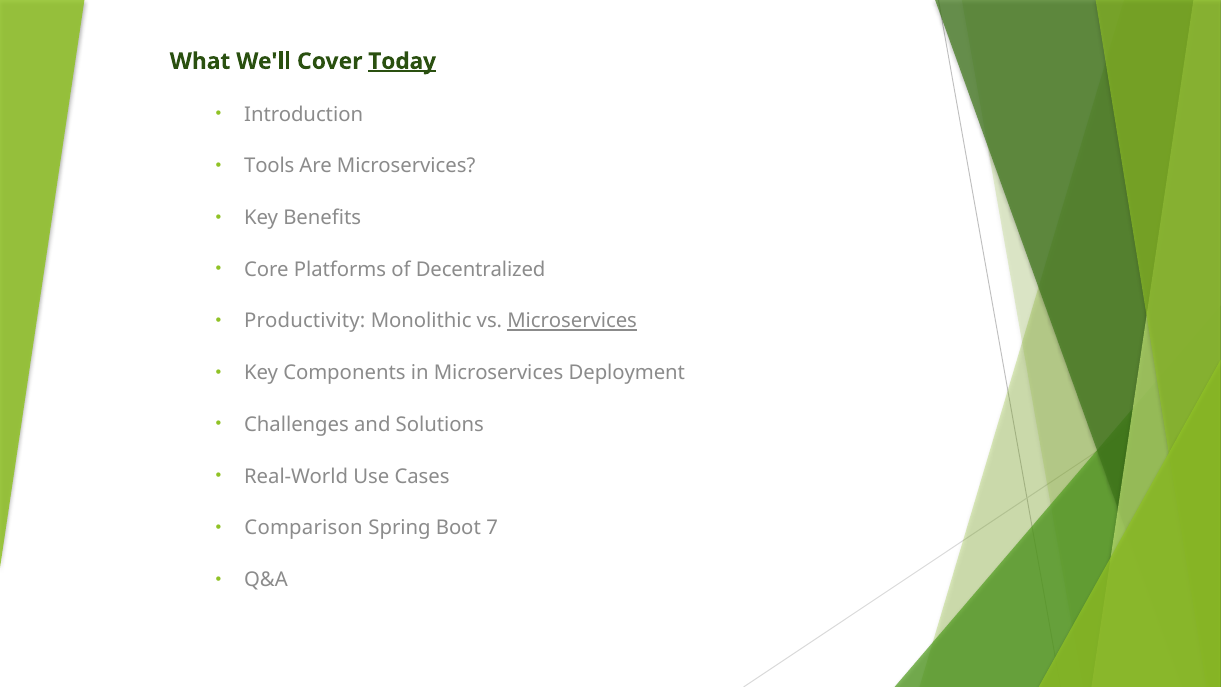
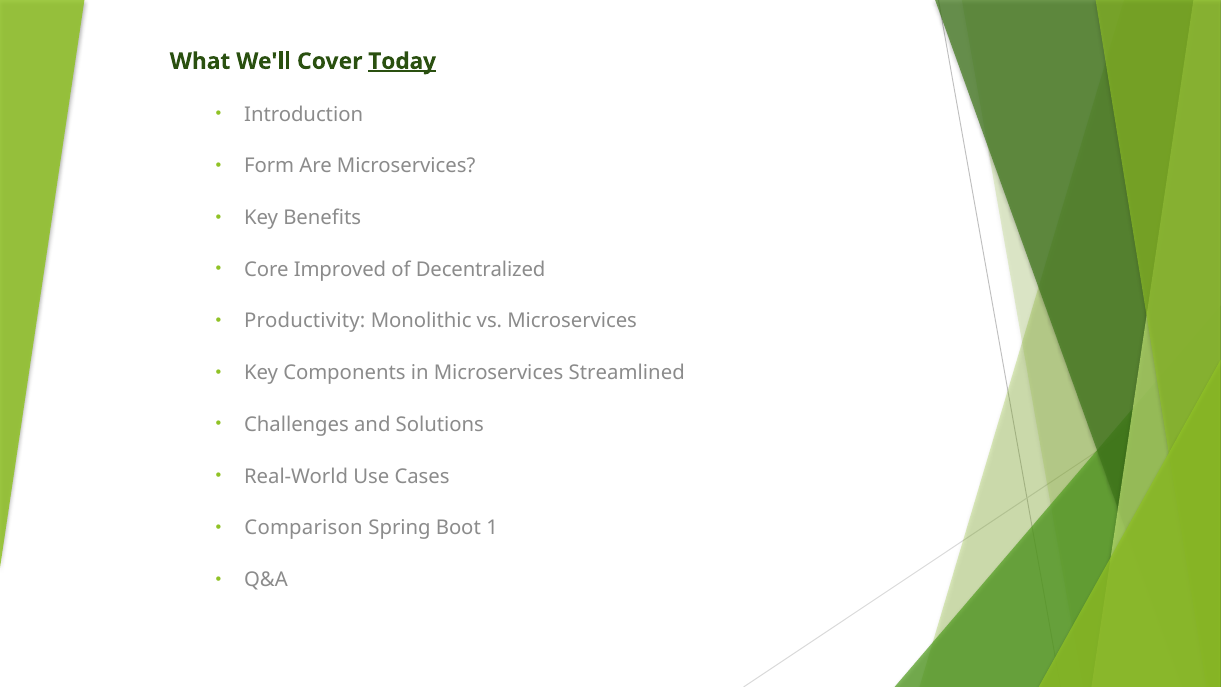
Tools: Tools -> Form
Platforms: Platforms -> Improved
Microservices at (572, 321) underline: present -> none
Deployment: Deployment -> Streamlined
7: 7 -> 1
